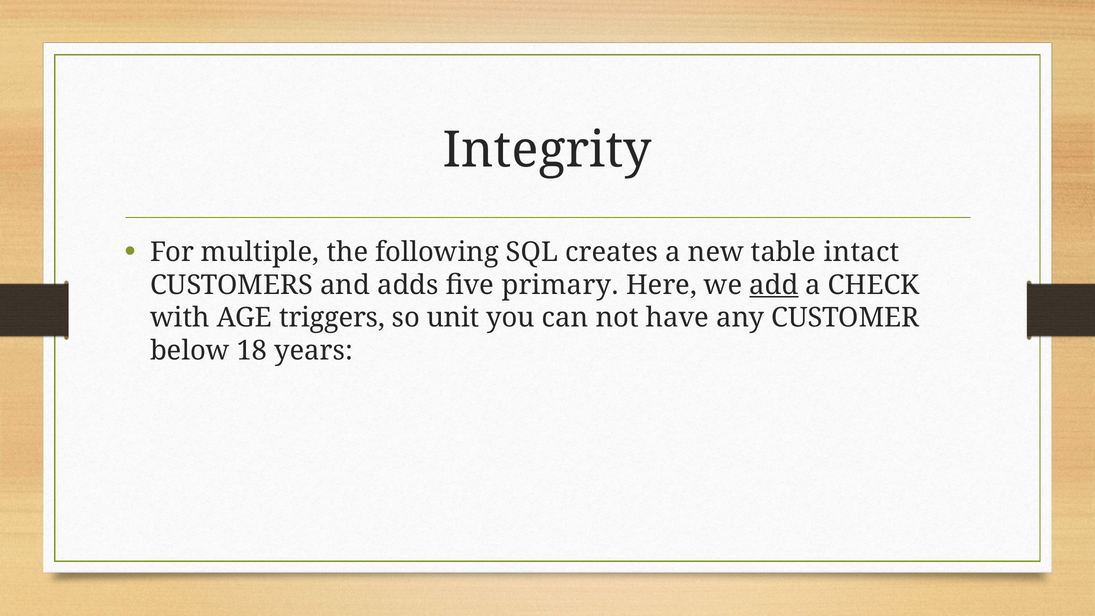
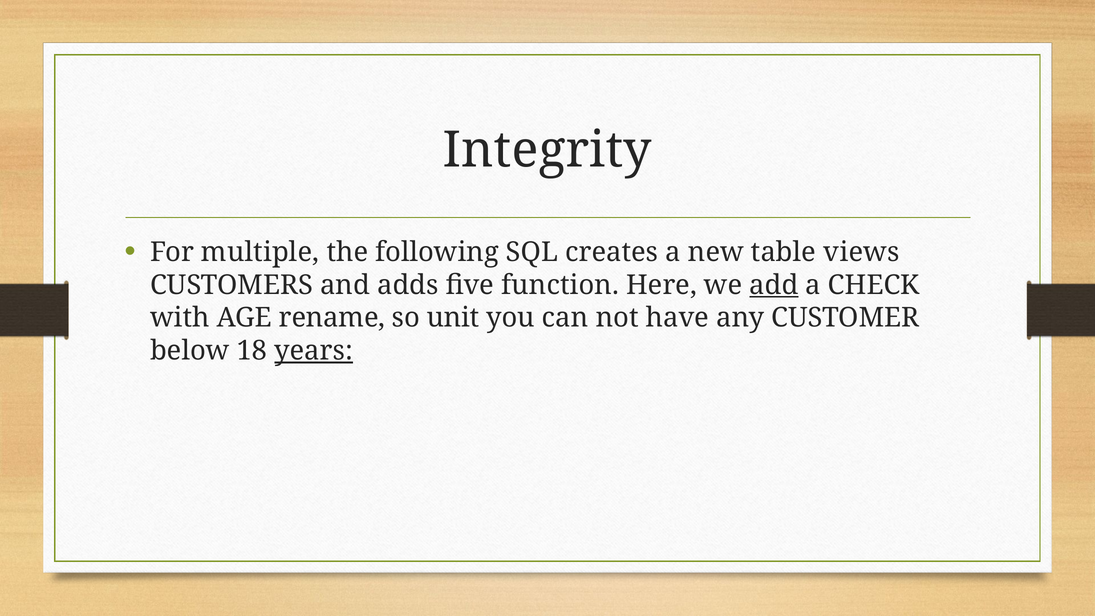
intact: intact -> views
primary: primary -> function
triggers: triggers -> rename
years underline: none -> present
